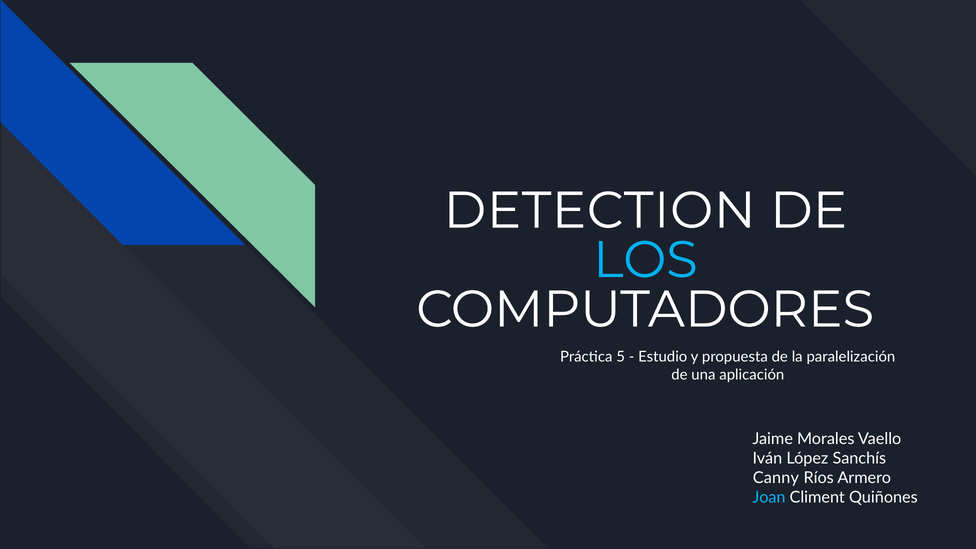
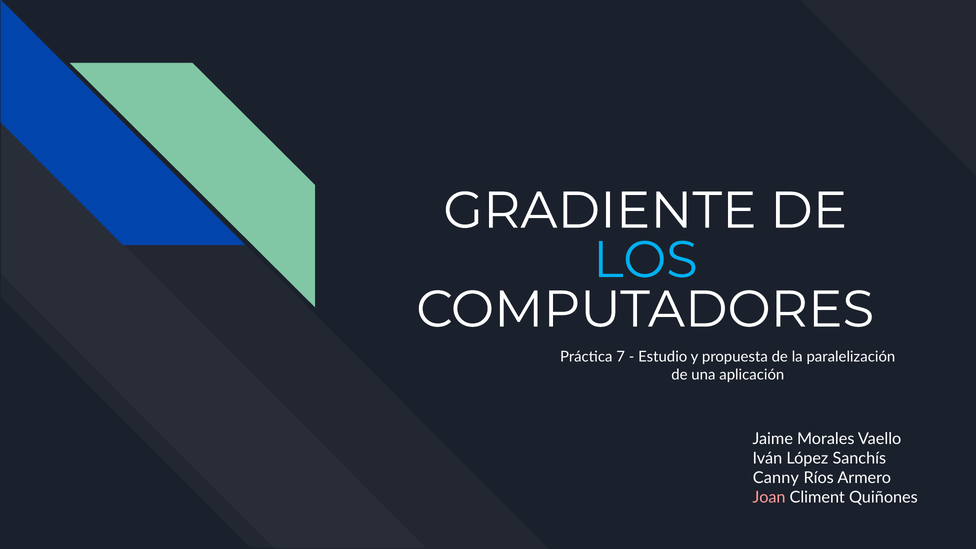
DETECTION: DETECTION -> GRADIENTE
5: 5 -> 7
Joan colour: light blue -> pink
